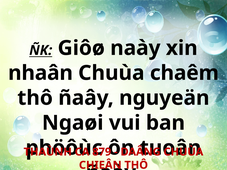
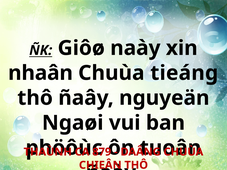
chaêm: chaêm -> tieáng
